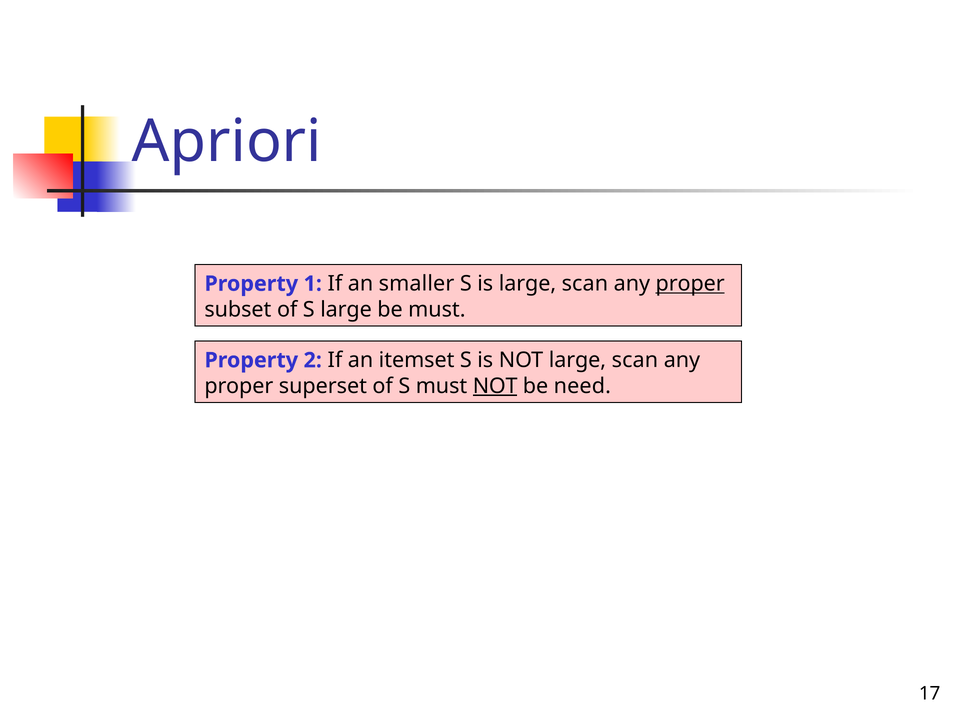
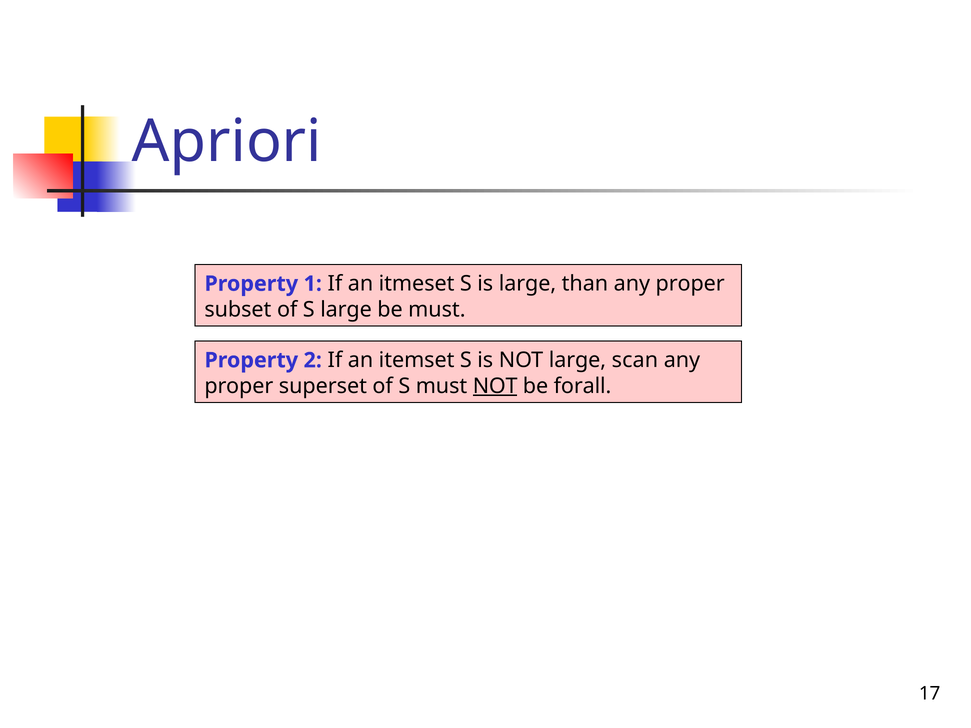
smaller: smaller -> itmeset
is large scan: scan -> than
proper at (690, 284) underline: present -> none
need: need -> forall
